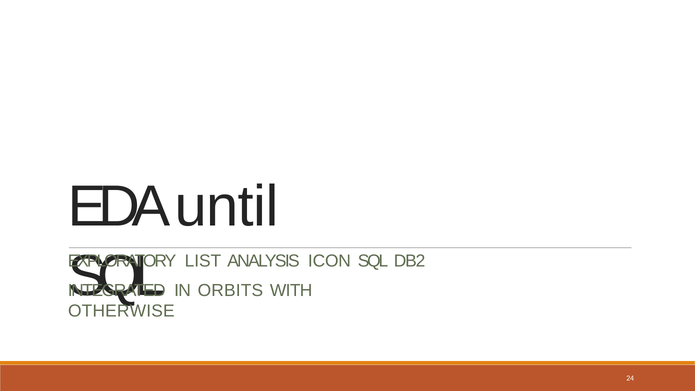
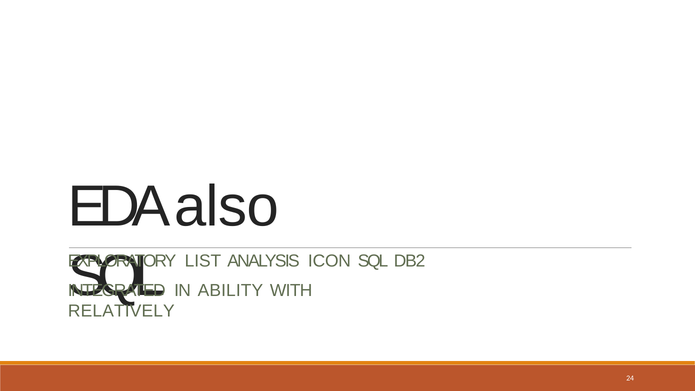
until: until -> also
ORBITS: ORBITS -> ABILITY
OTHERWISE: OTHERWISE -> RELATIVELY
